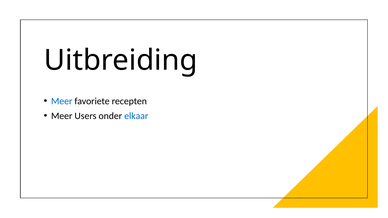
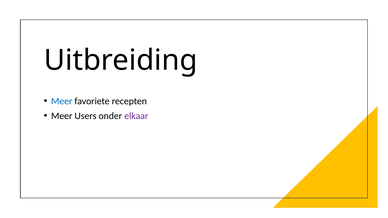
elkaar colour: blue -> purple
